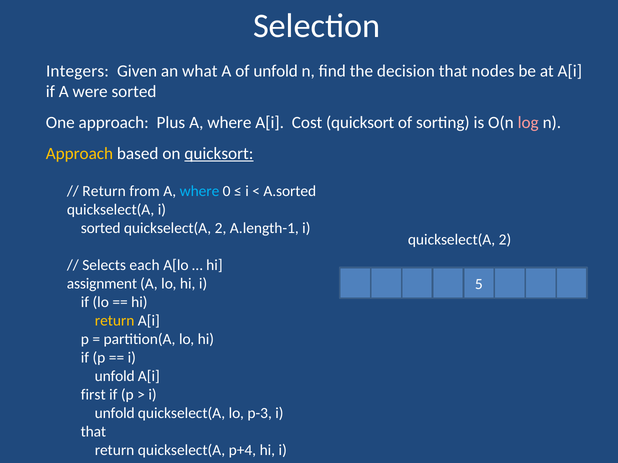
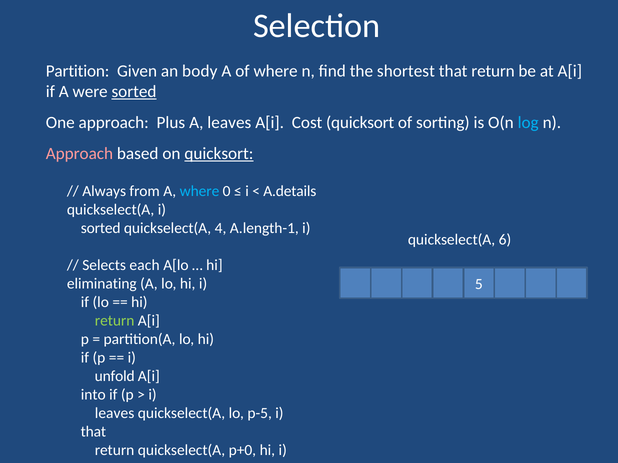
Integers: Integers -> Partition
what: what -> body
of unfold: unfold -> where
decision: decision -> shortest
nodes at (493, 71): nodes -> return
sorted at (134, 92) underline: none -> present
where at (229, 123): where -> leaves
log colour: pink -> light blue
Approach at (79, 154) colour: yellow -> pink
Return at (104, 191): Return -> Always
A.sorted: A.sorted -> A.details
2 at (221, 228): 2 -> 4
2 at (505, 240): 2 -> 6
assignment: assignment -> eliminating
return at (115, 321) colour: yellow -> light green
first: first -> into
unfold at (115, 414): unfold -> leaves
p-3: p-3 -> p-5
p+4: p+4 -> p+0
